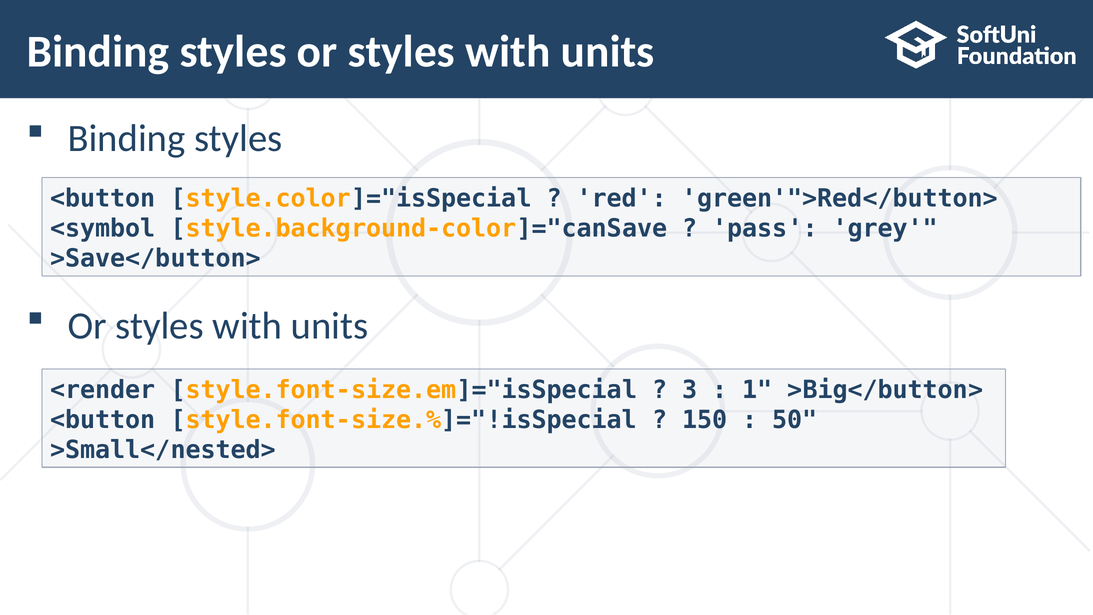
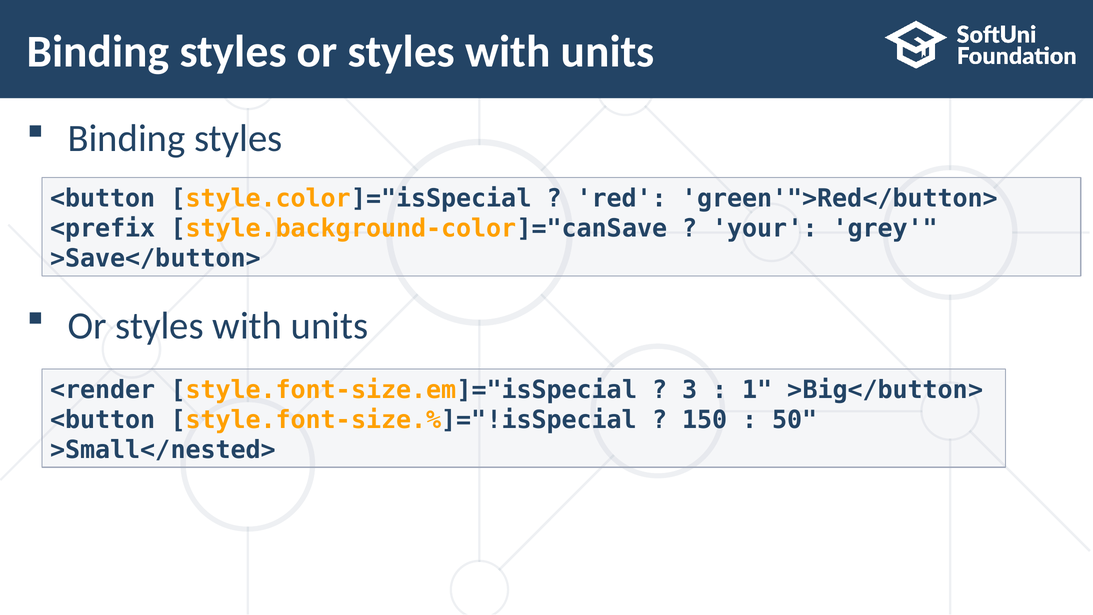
<symbol: <symbol -> <prefix
pass: pass -> your
